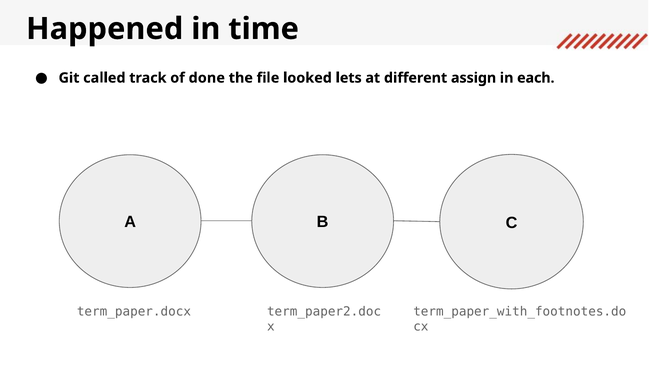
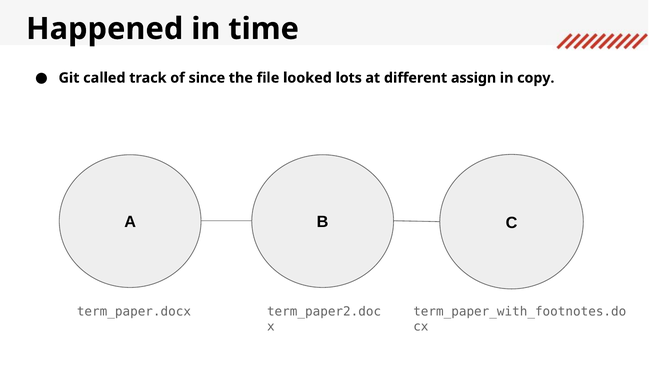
done: done -> since
lets: lets -> lots
each: each -> copy
